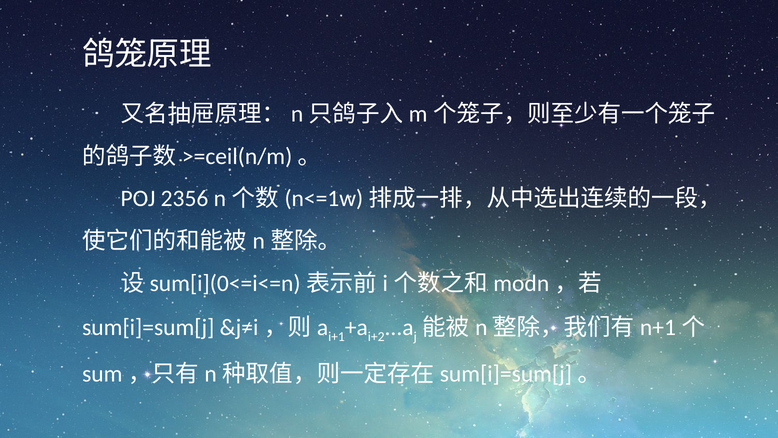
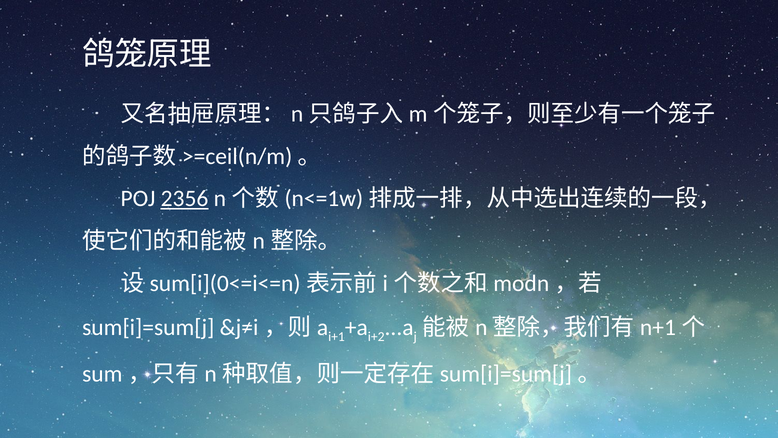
2356 underline: none -> present
